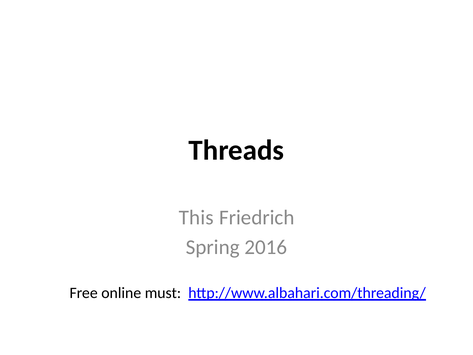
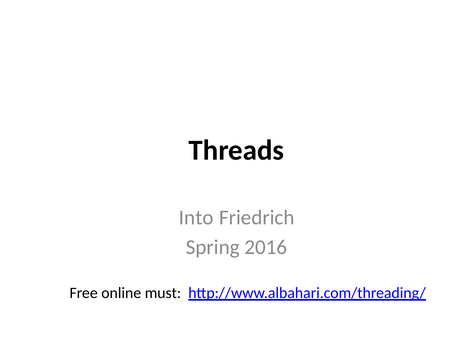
This: This -> Into
